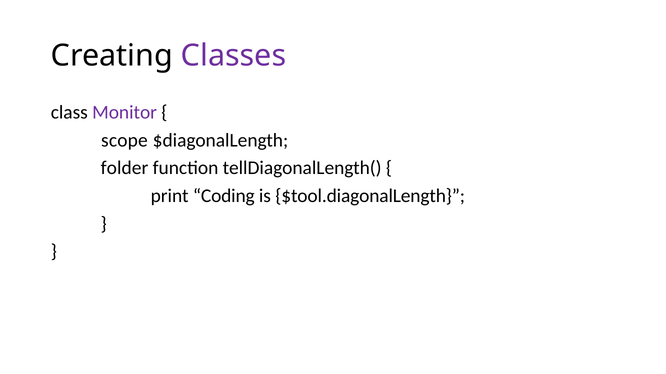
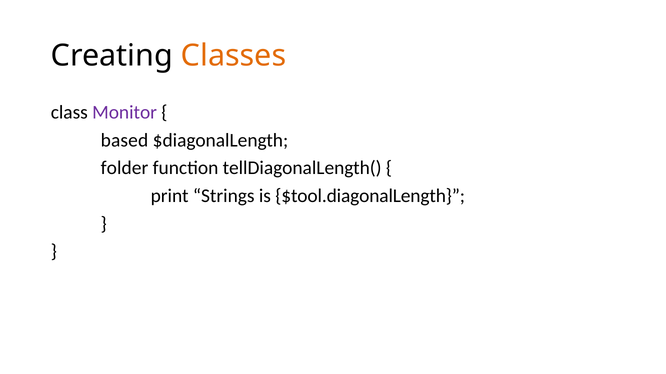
Classes colour: purple -> orange
scope: scope -> based
Coding: Coding -> Strings
